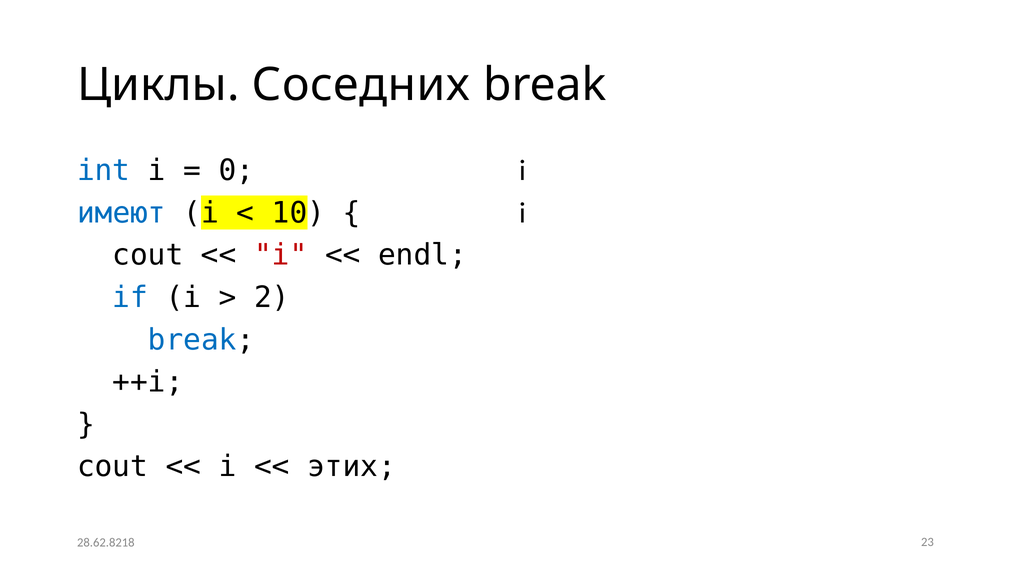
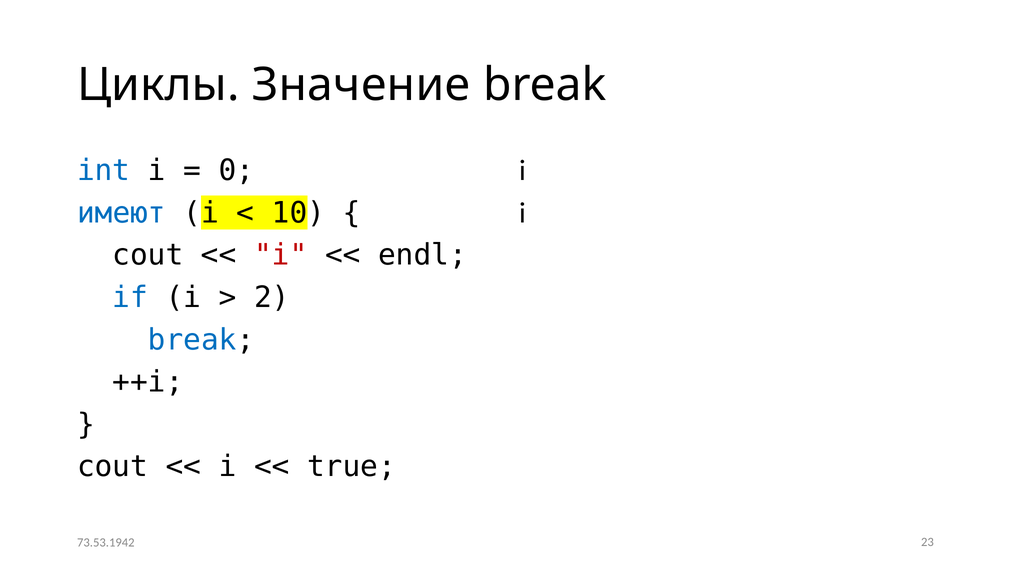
Соседних: Соседних -> Значение
этих: этих -> true
28.62.8218: 28.62.8218 -> 73.53.1942
